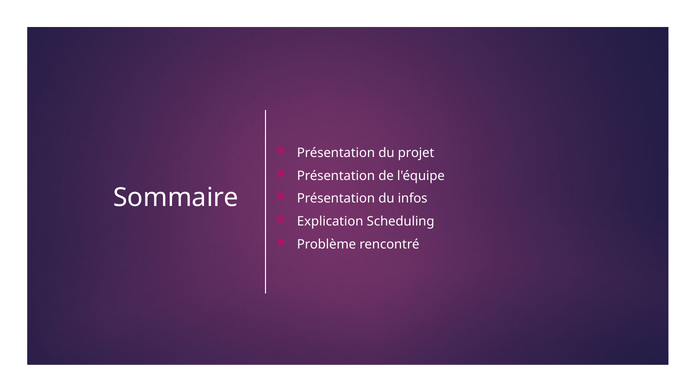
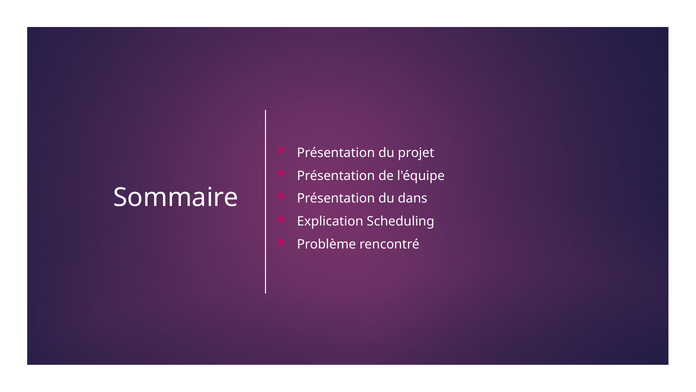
infos: infos -> dans
